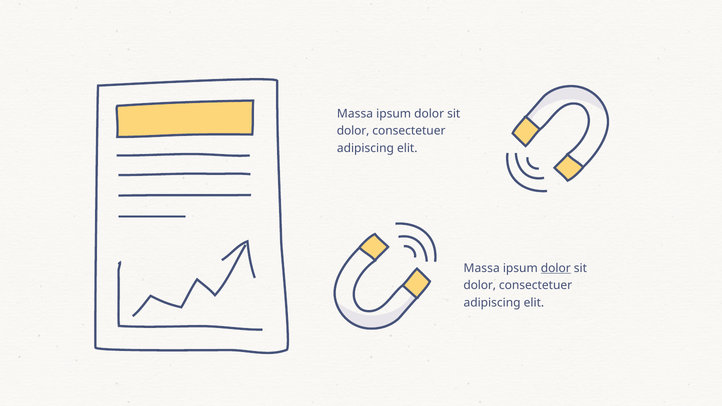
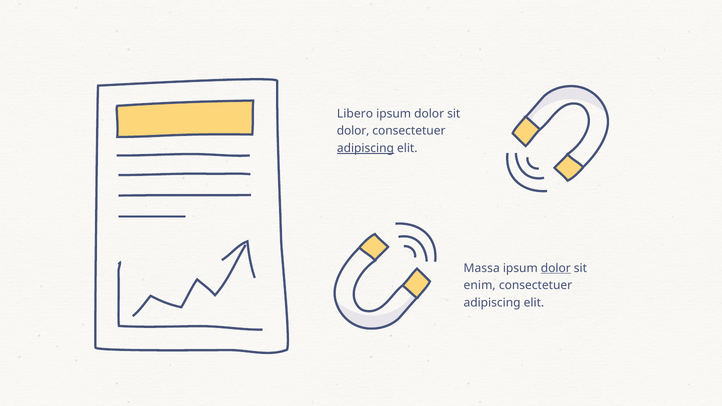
Massa at (355, 114): Massa -> Libero
adipiscing at (365, 148) underline: none -> present
dolor at (480, 286): dolor -> enim
